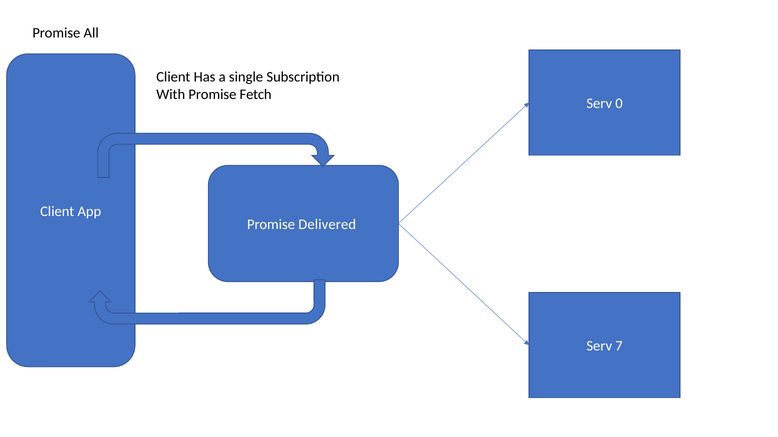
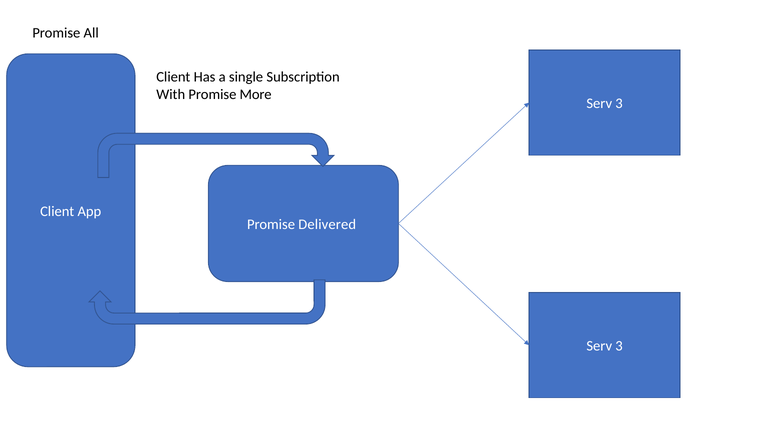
Fetch: Fetch -> More
0 at (619, 104): 0 -> 3
7 at (619, 347): 7 -> 3
